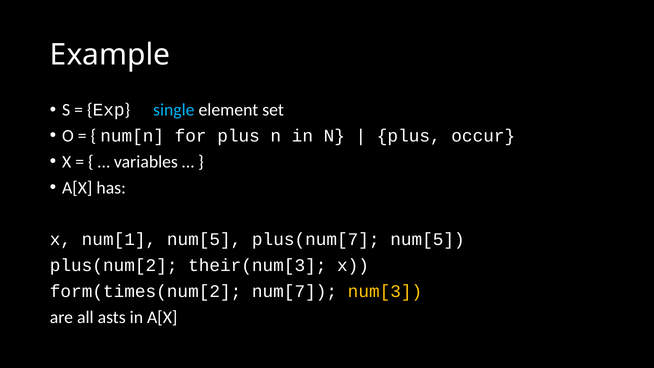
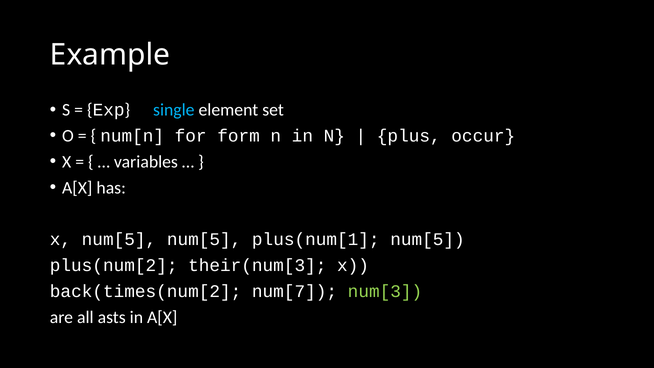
for plus: plus -> form
x num[1: num[1 -> num[5
plus(num[7: plus(num[7 -> plus(num[1
form(times(num[2: form(times(num[2 -> back(times(num[2
num[3 colour: yellow -> light green
